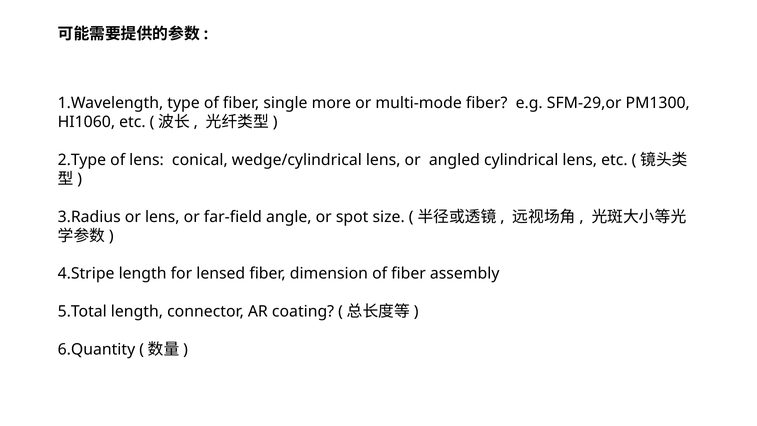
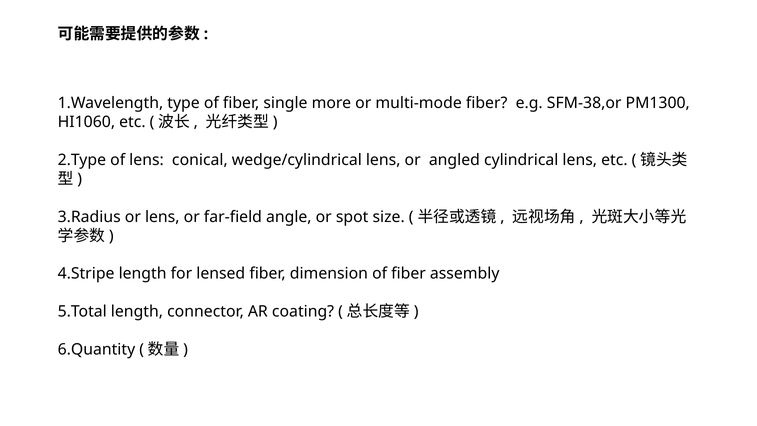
SFM-29,or: SFM-29,or -> SFM-38,or
